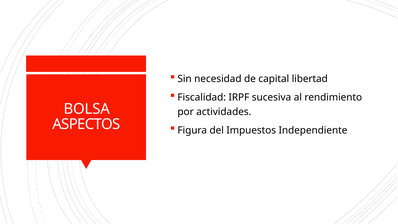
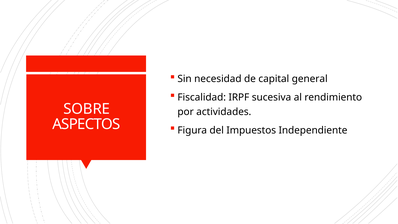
libertad: libertad -> general
BOLSA: BOLSA -> SOBRE
